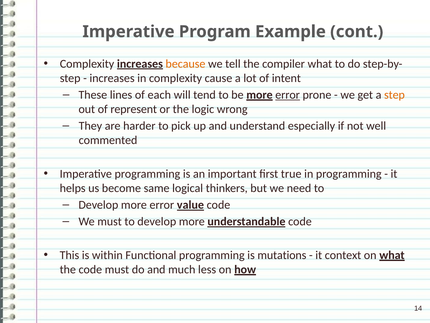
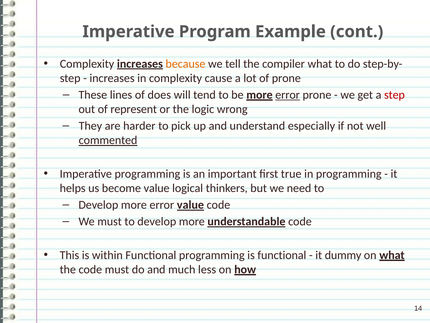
of intent: intent -> prone
each: each -> does
step at (394, 95) colour: orange -> red
commented underline: none -> present
become same: same -> value
is mutations: mutations -> functional
context: context -> dummy
